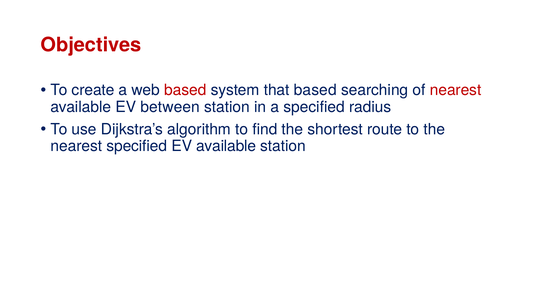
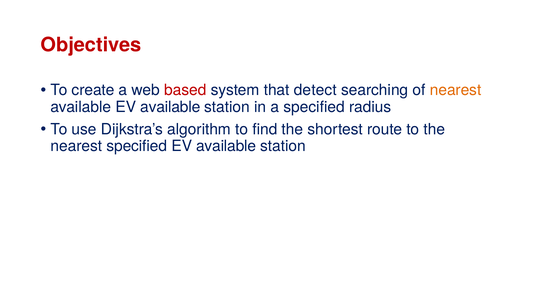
that based: based -> detect
nearest at (456, 90) colour: red -> orange
available EV between: between -> available
